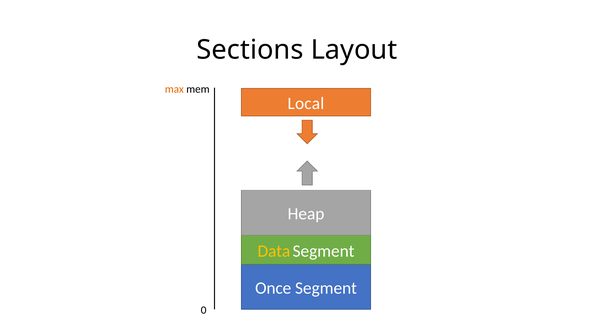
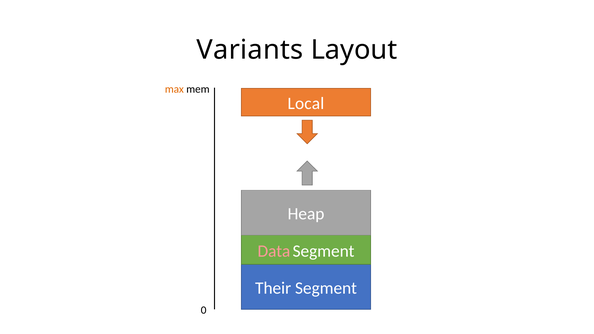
Sections: Sections -> Variants
Data colour: yellow -> pink
Once: Once -> Their
